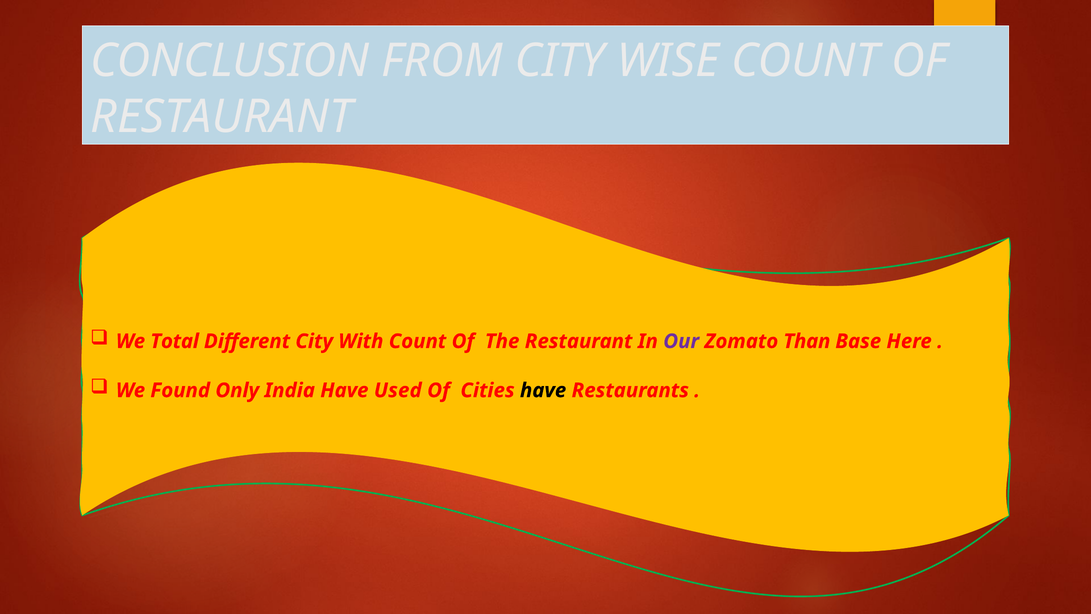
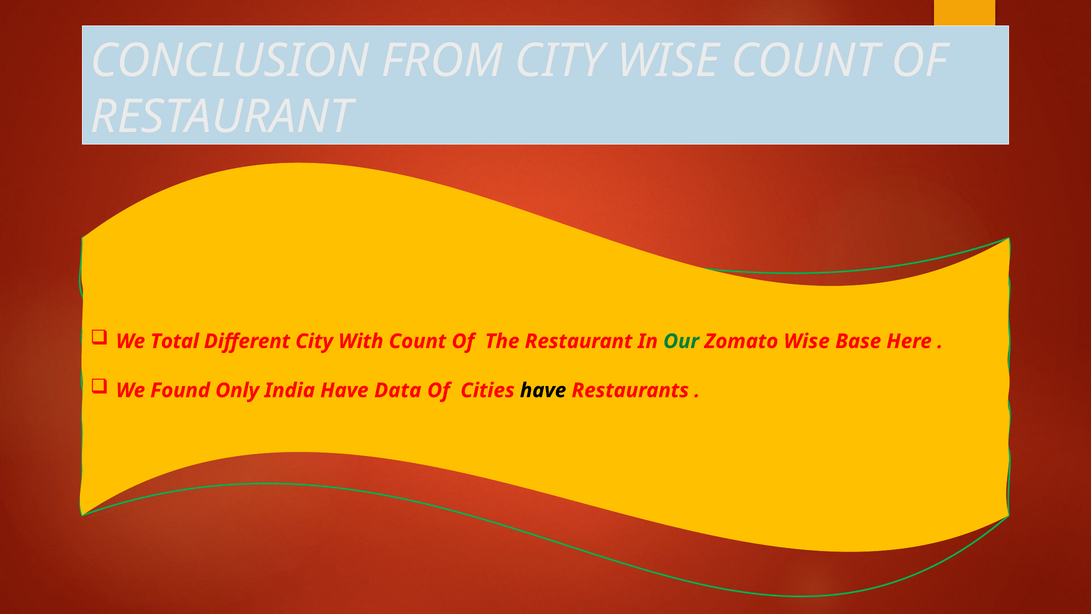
Our colour: purple -> green
Zomato Than: Than -> Wise
Used: Used -> Data
